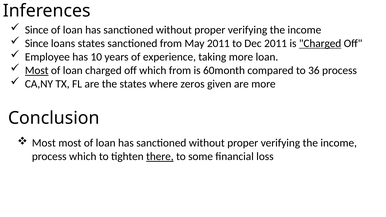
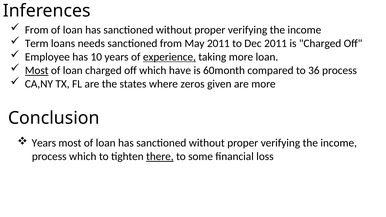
Since at (37, 30): Since -> From
Since at (37, 43): Since -> Term
loans states: states -> needs
Charged at (320, 43) underline: present -> none
experience underline: none -> present
which from: from -> have
Most at (44, 143): Most -> Years
